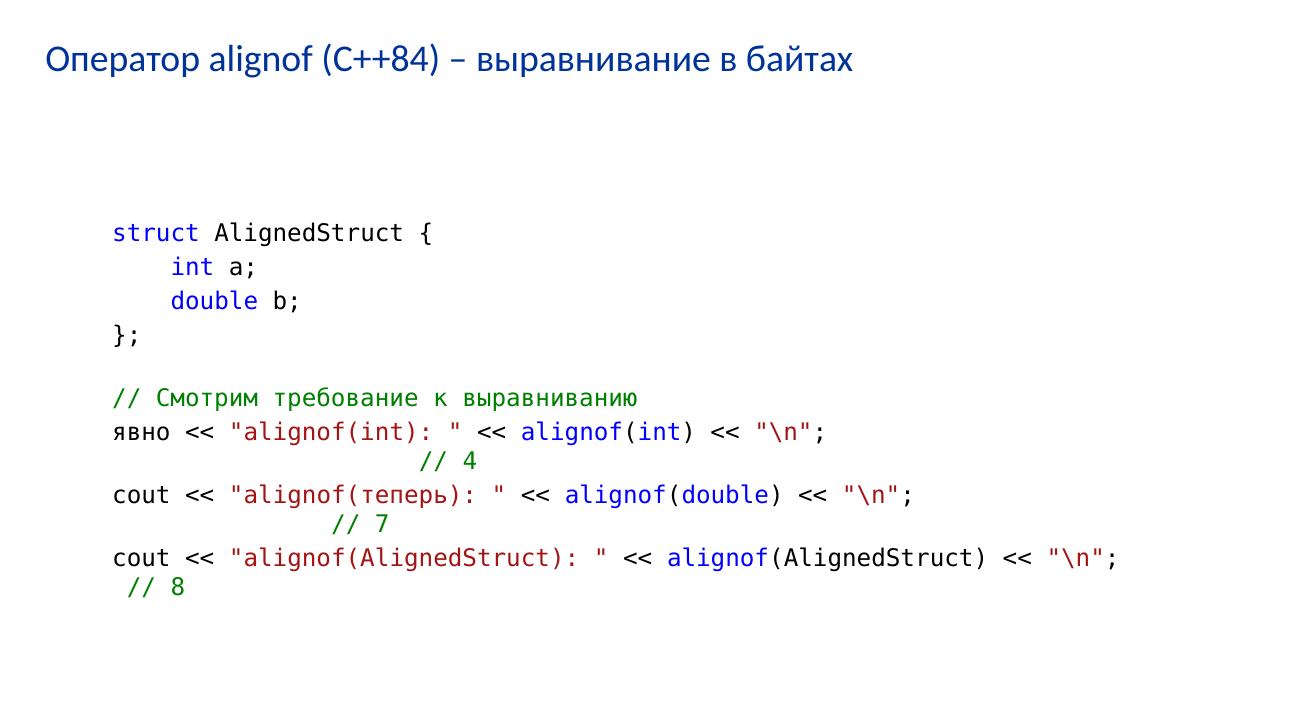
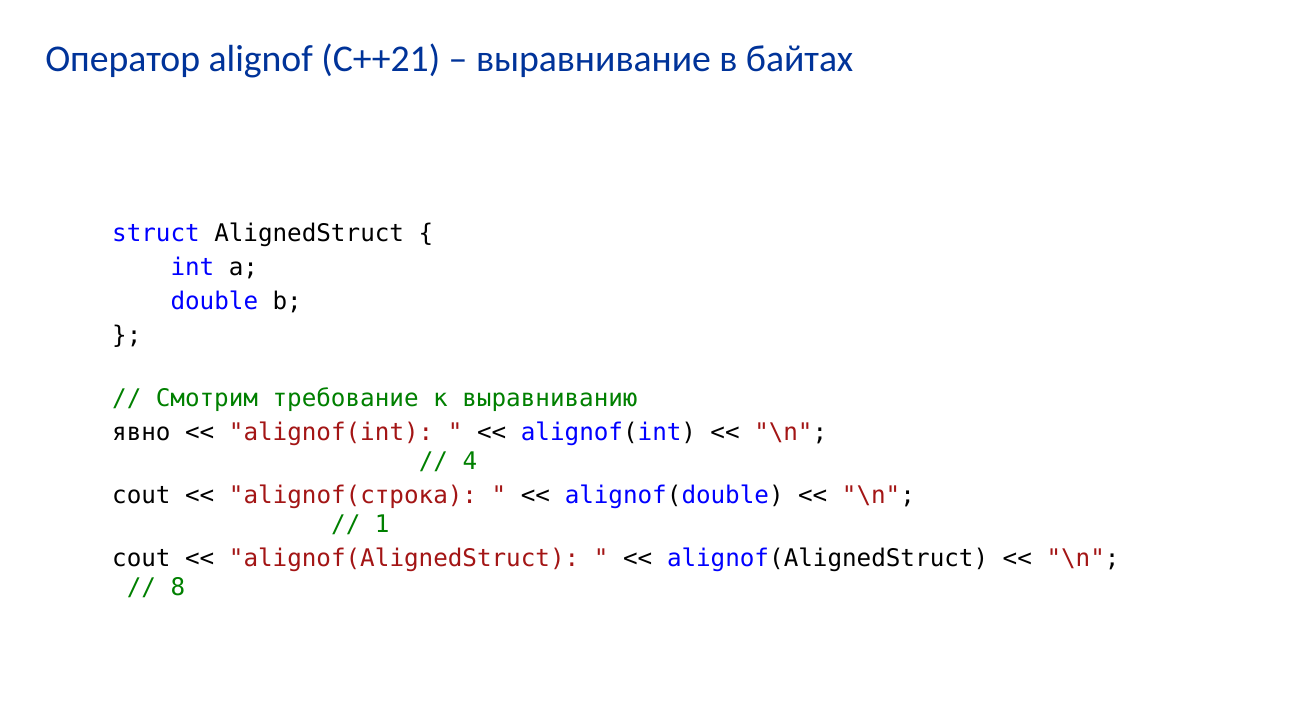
C++84: C++84 -> C++21
alignof(теперь: alignof(теперь -> alignof(строка
7: 7 -> 1
